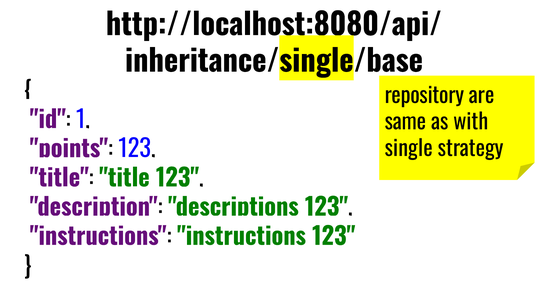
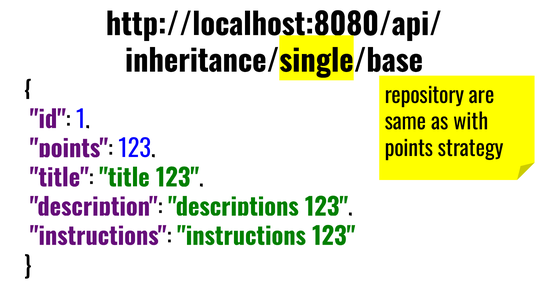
single at (409, 149): single -> points
